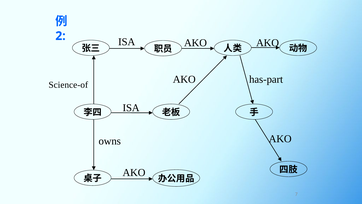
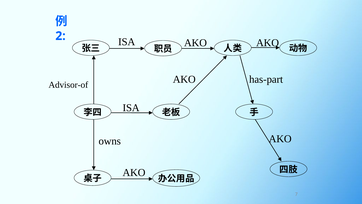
Science-of: Science-of -> Advisor-of
